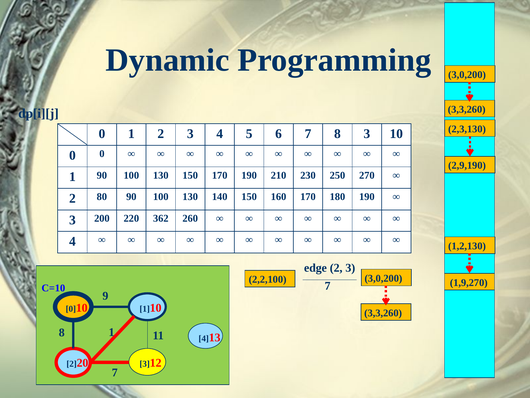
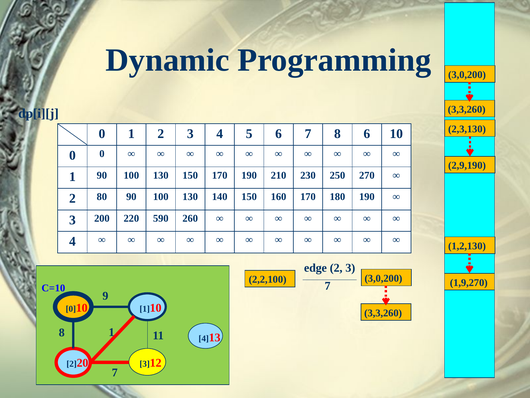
8 3: 3 -> 6
362: 362 -> 590
